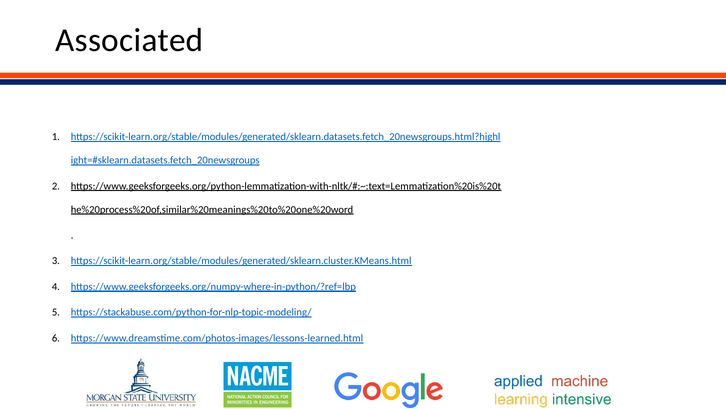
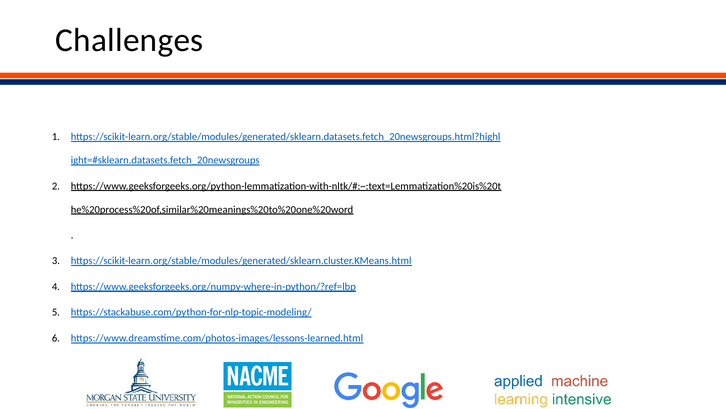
Associated: Associated -> Challenges
